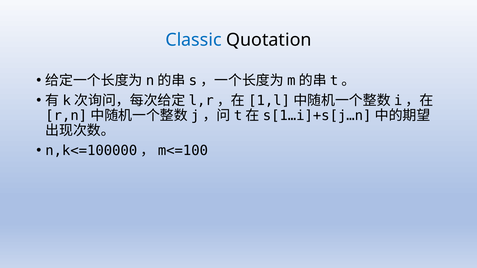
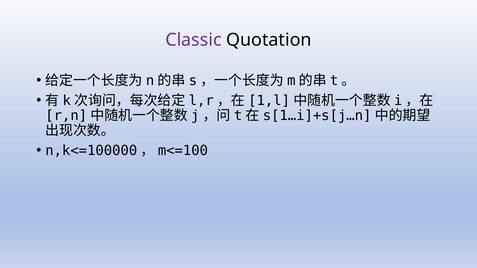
Classic colour: blue -> purple
